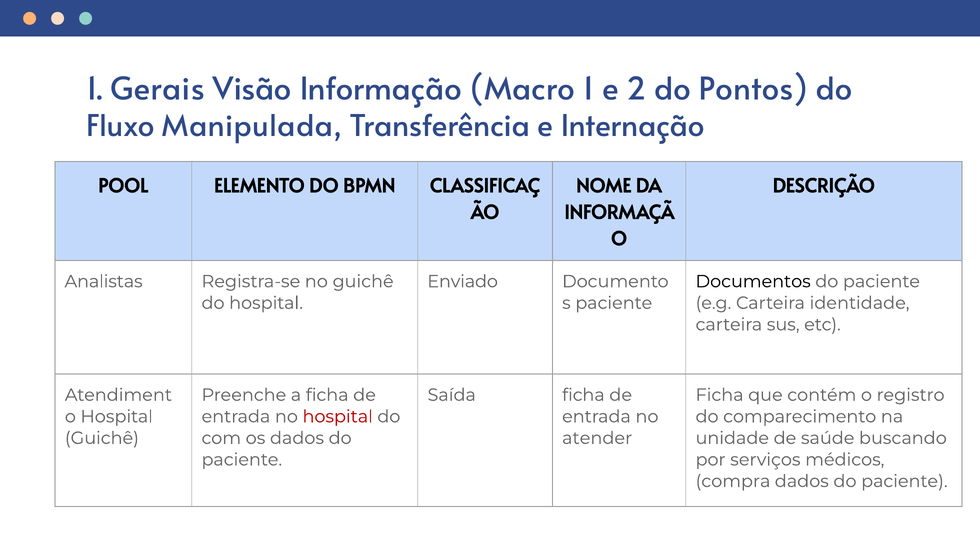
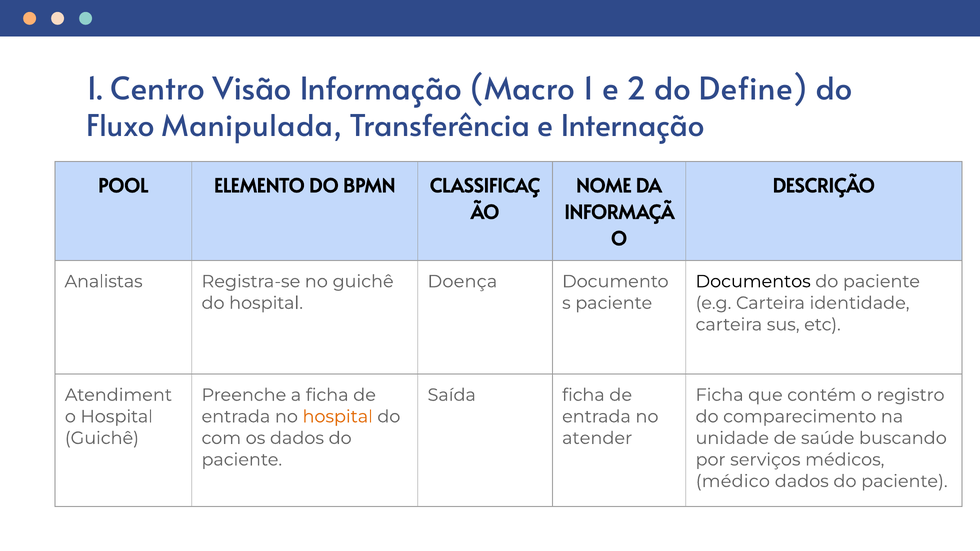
Gerais: Gerais -> Centro
Pontos: Pontos -> Define
Enviado: Enviado -> Doença
hospital at (338, 417) colour: red -> orange
compra: compra -> médico
